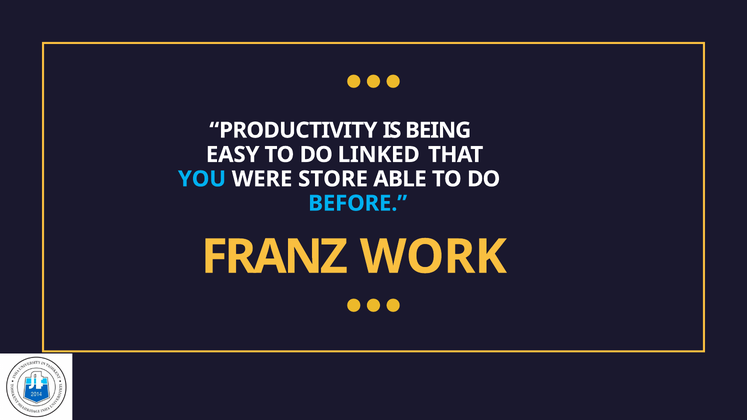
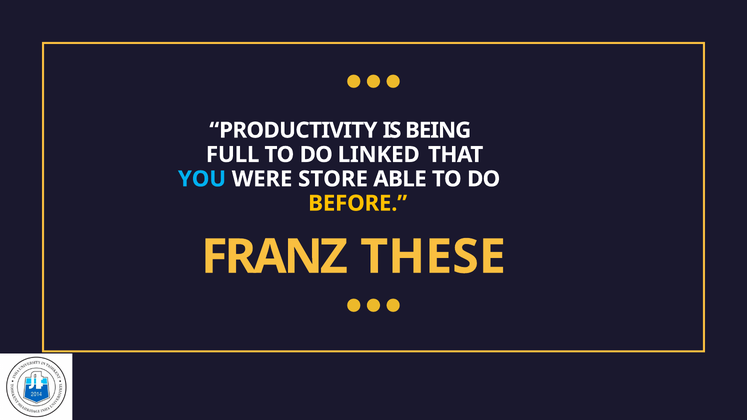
EASY: EASY -> FULL
BEFORE colour: light blue -> yellow
WORK: WORK -> THESE
